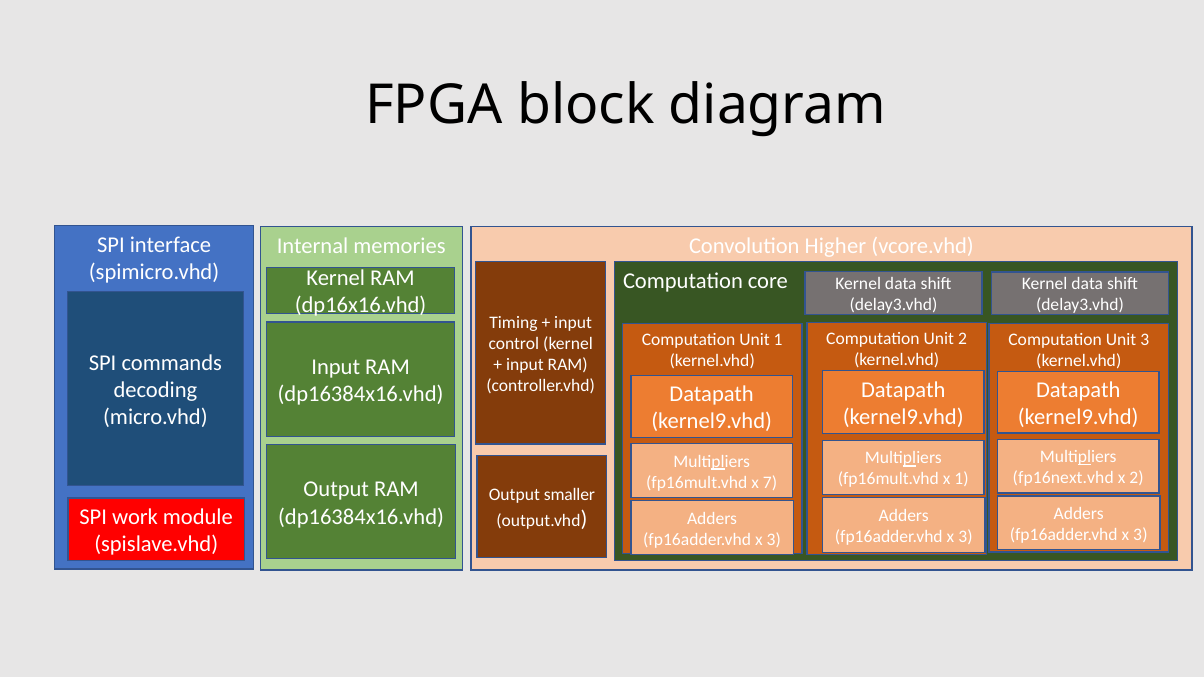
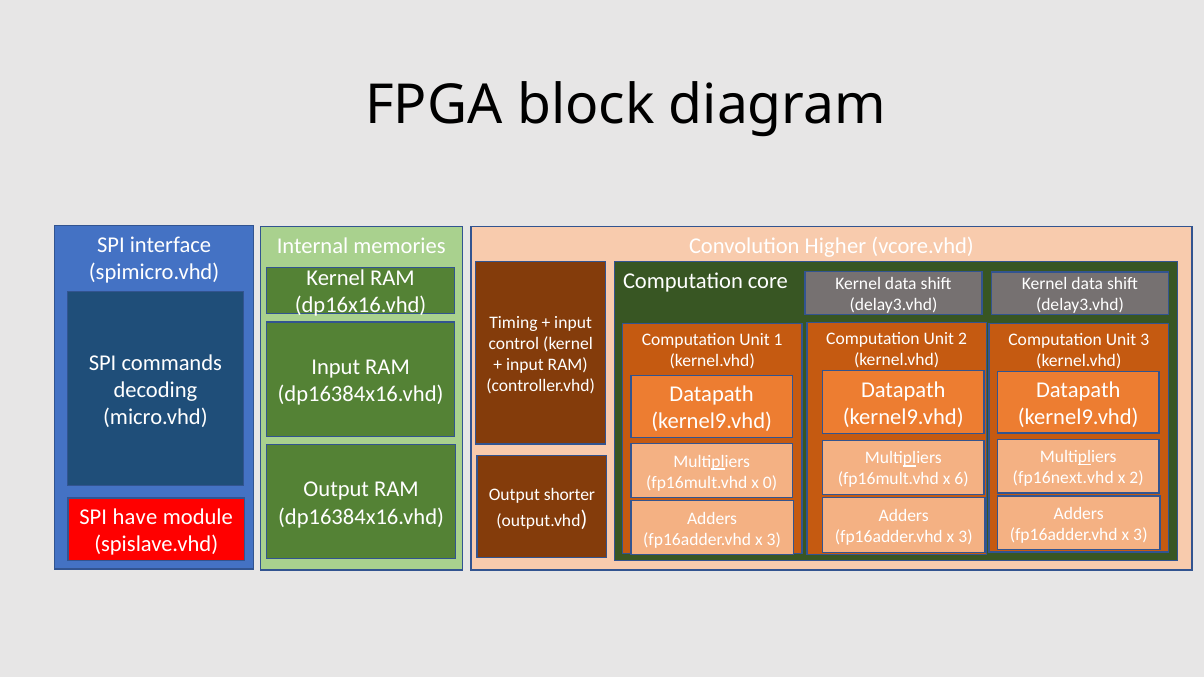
x 1: 1 -> 6
7: 7 -> 0
smaller: smaller -> shorter
work: work -> have
